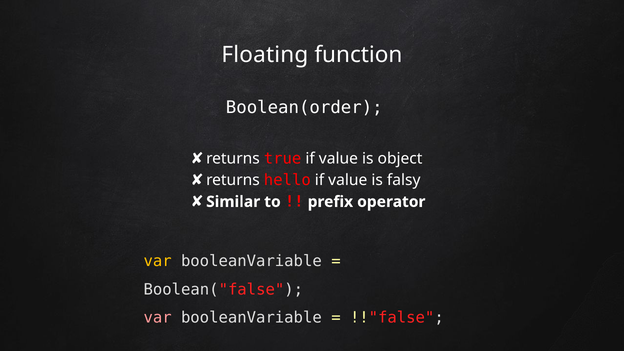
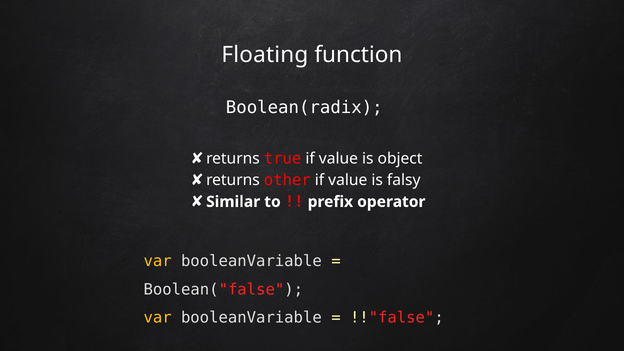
Boolean(order: Boolean(order -> Boolean(radix
hello: hello -> other
var at (158, 317) colour: pink -> yellow
